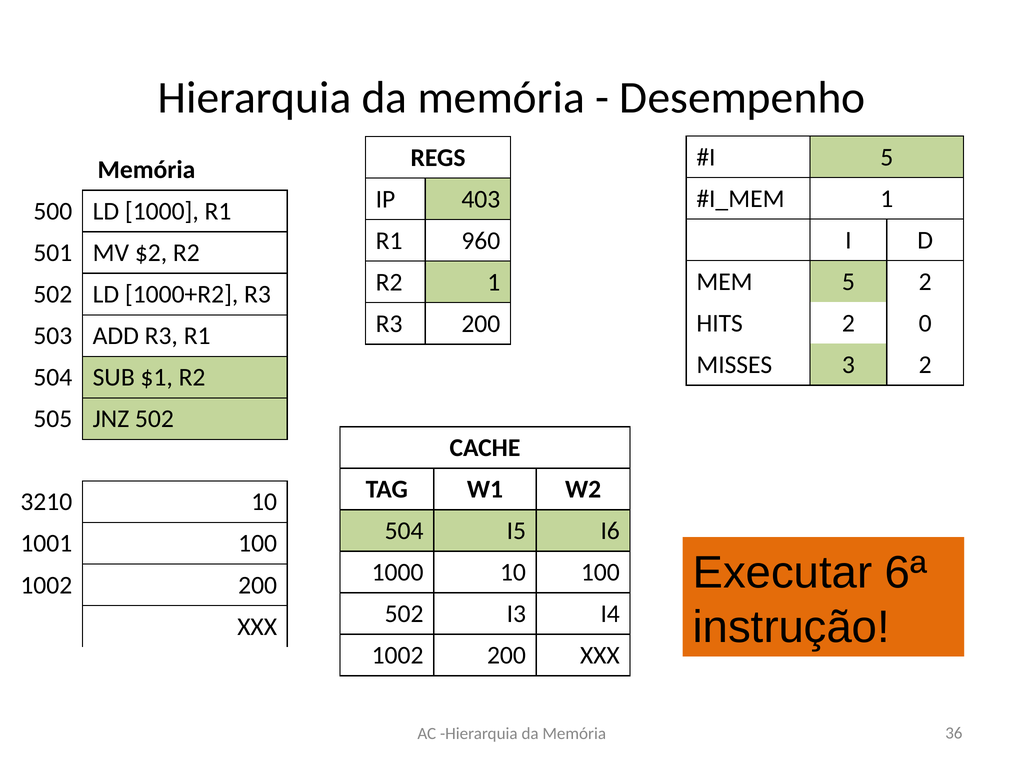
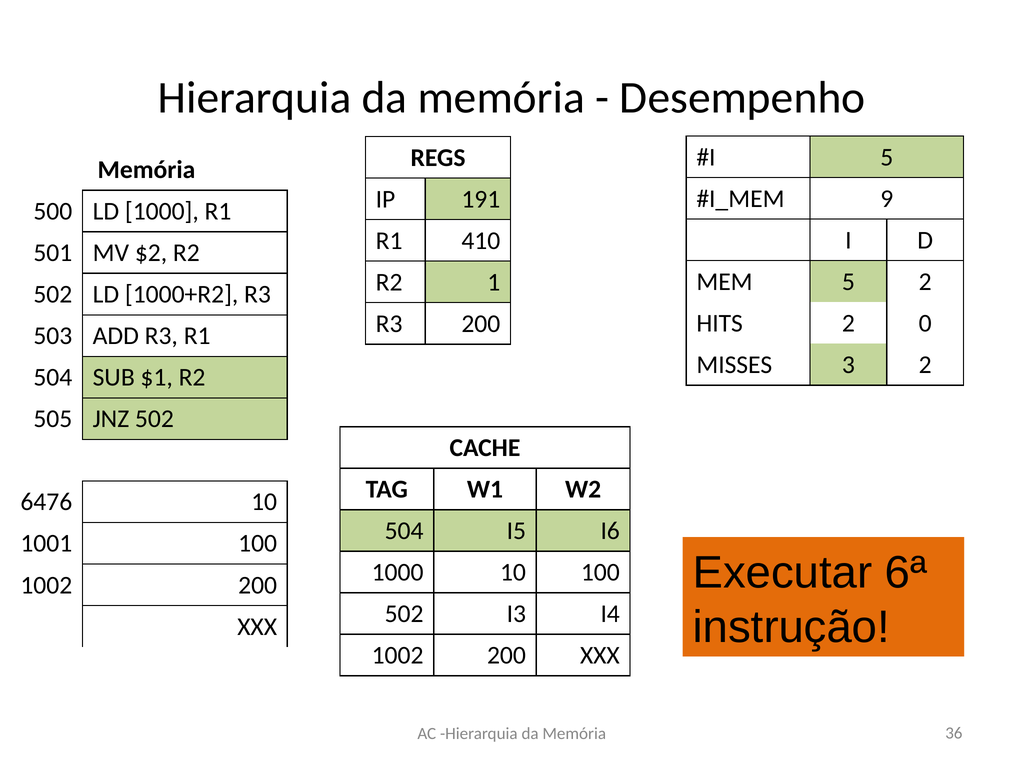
1 at (887, 199): 1 -> 9
403: 403 -> 191
960: 960 -> 410
3210: 3210 -> 6476
